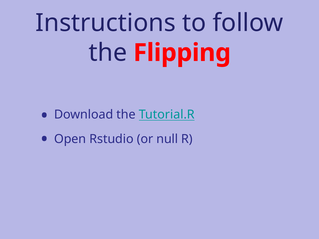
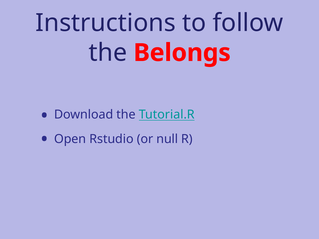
Flipping: Flipping -> Belongs
